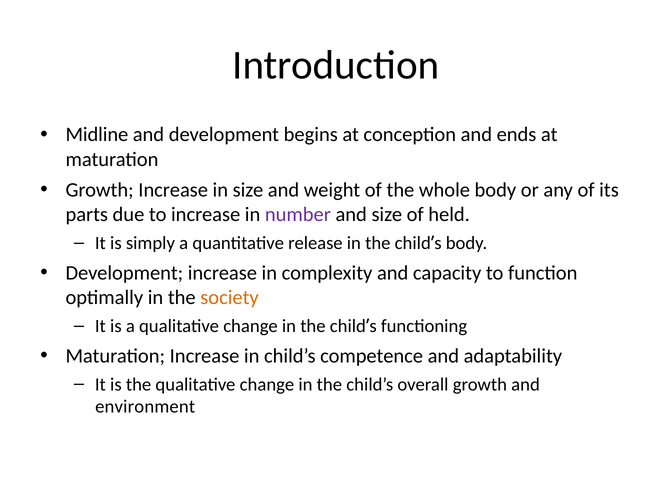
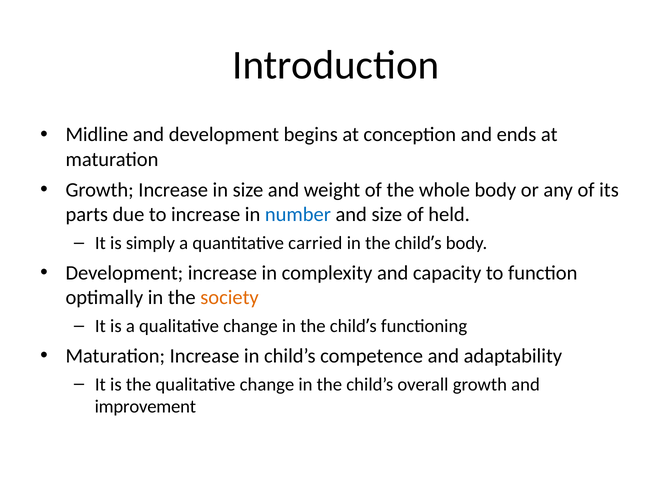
number colour: purple -> blue
release: release -> carried
environment: environment -> improvement
